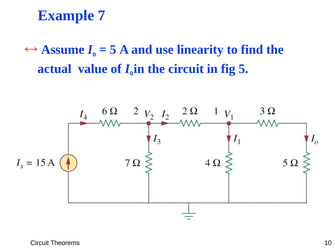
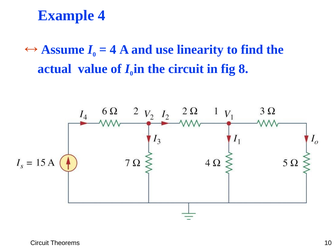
Example 7: 7 -> 4
5 at (113, 50): 5 -> 4
fig 5: 5 -> 8
